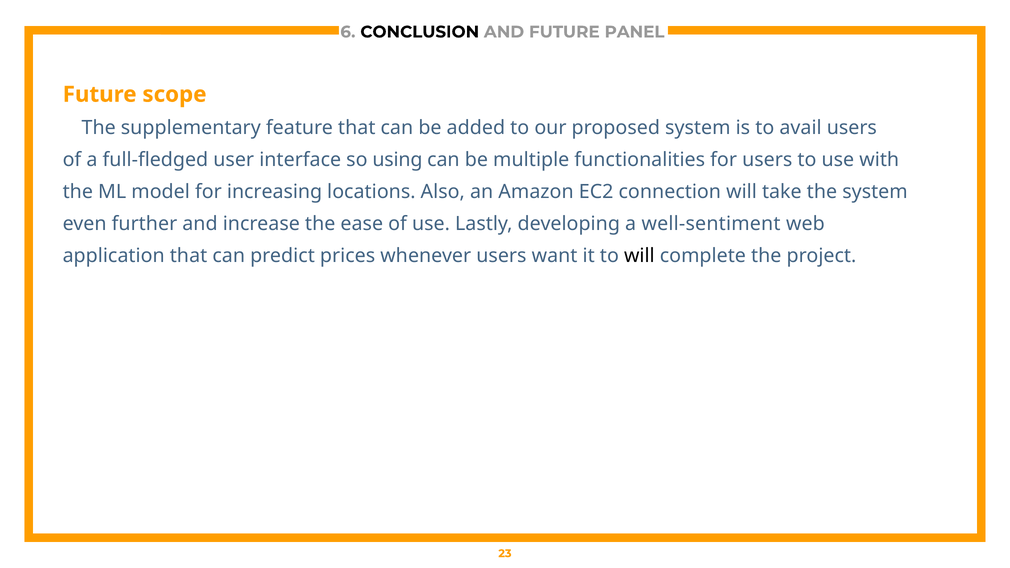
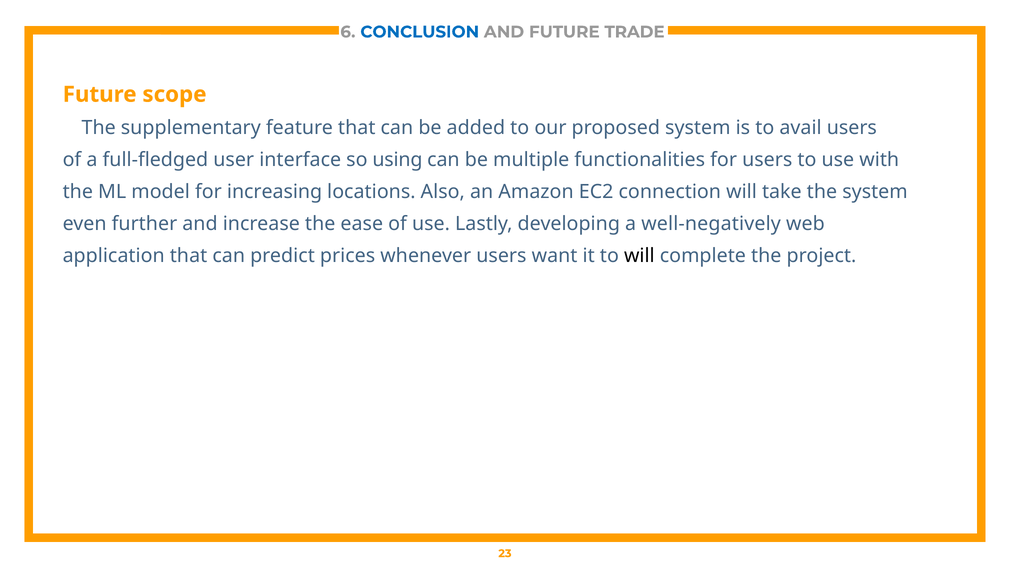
CONCLUSION colour: black -> blue
PANEL: PANEL -> TRADE
well-sentiment: well-sentiment -> well-negatively
